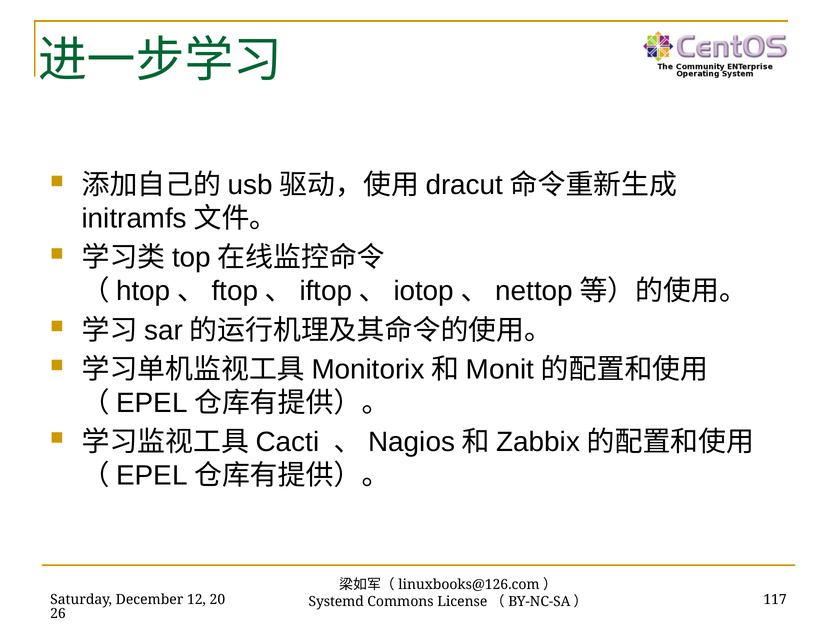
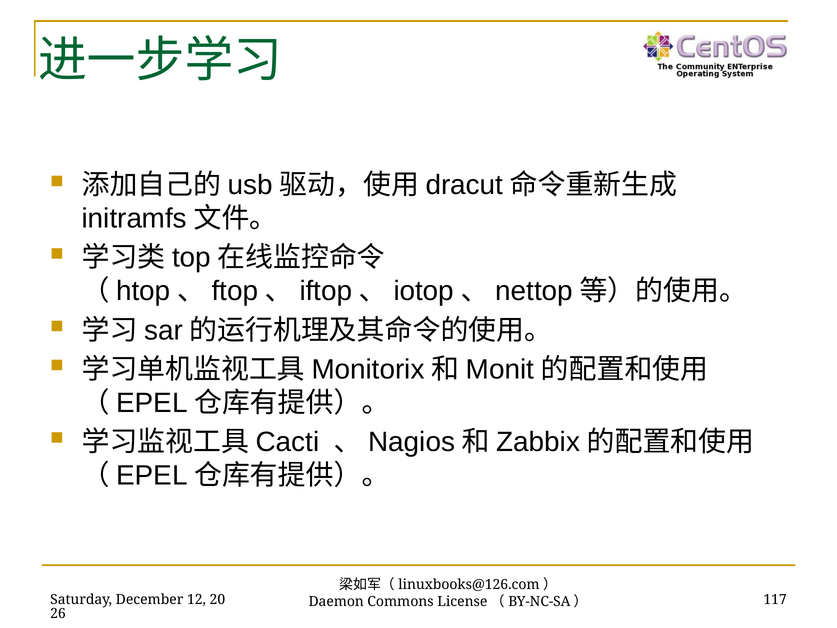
Systemd: Systemd -> Daemon
